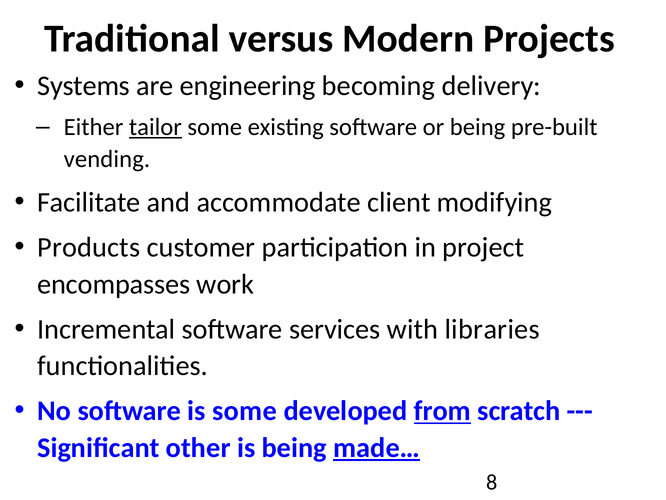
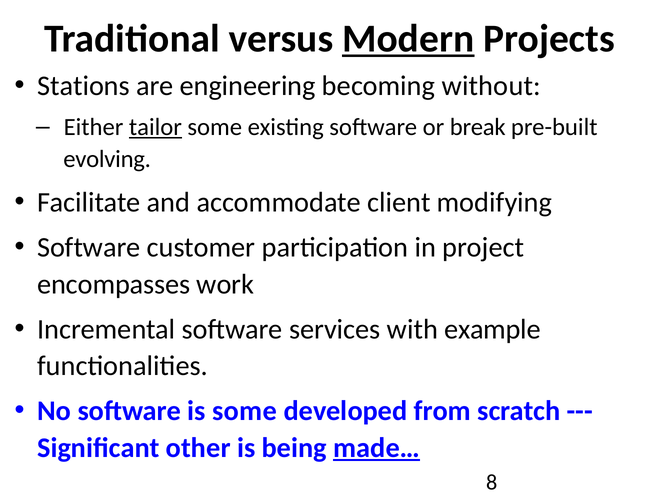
Modern underline: none -> present
Systems: Systems -> Stations
delivery: delivery -> without
or being: being -> break
vending: vending -> evolving
Products at (89, 247): Products -> Software
libraries: libraries -> example
from underline: present -> none
